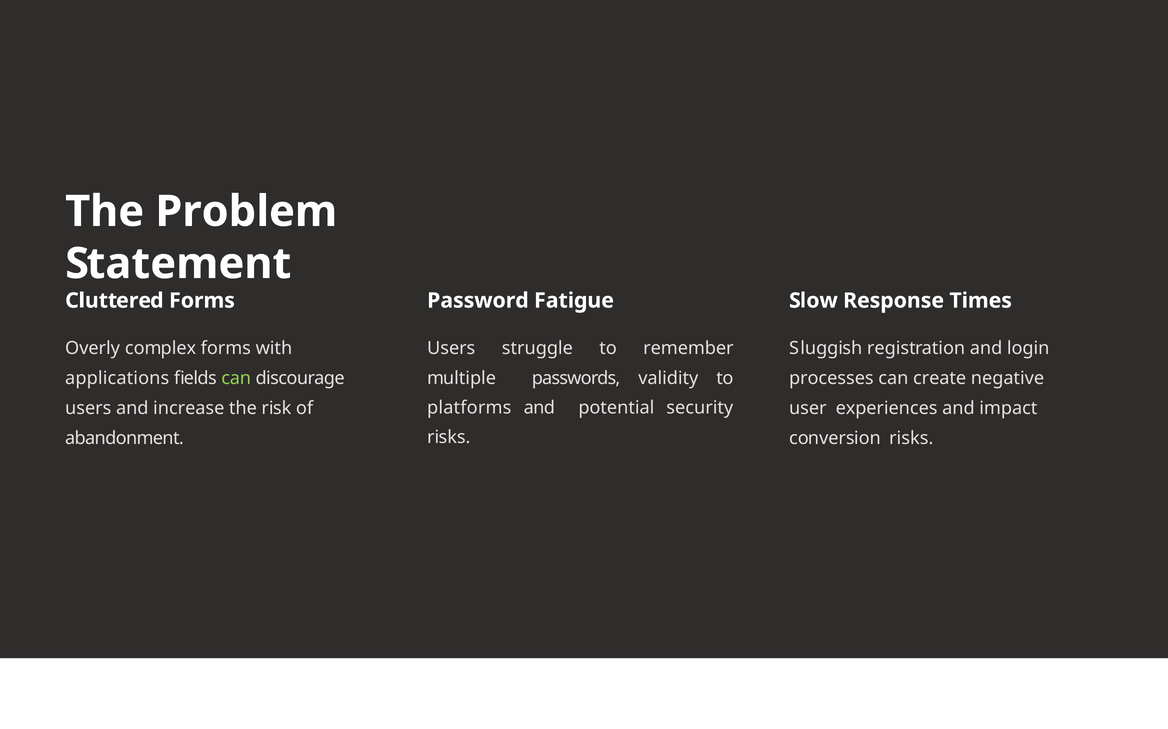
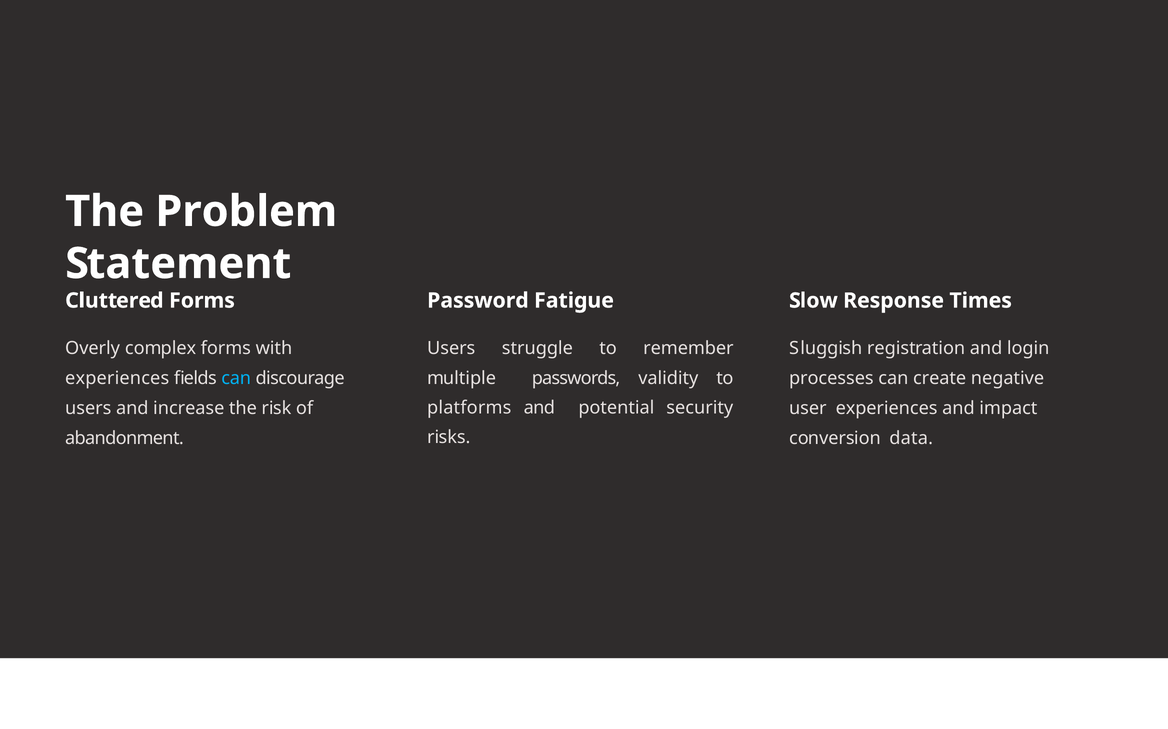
applications at (117, 378): applications -> experiences
can at (236, 378) colour: light green -> light blue
conversion risks: risks -> data
